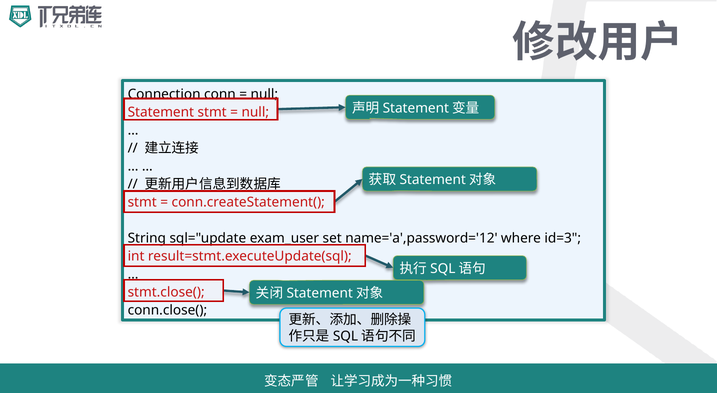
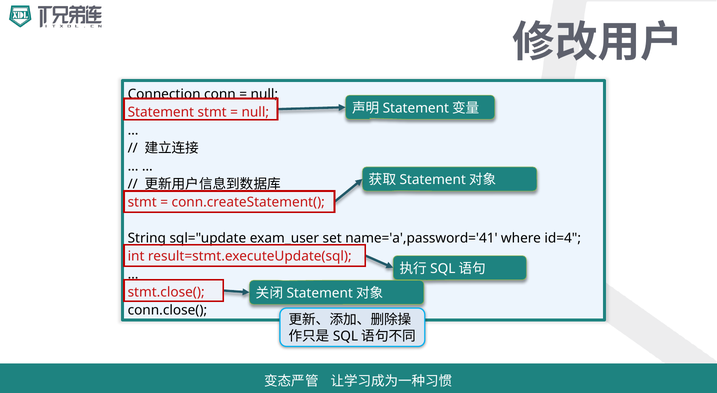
name='a',password='12: name='a',password='12 -> name='a',password='41
id=3: id=3 -> id=4
